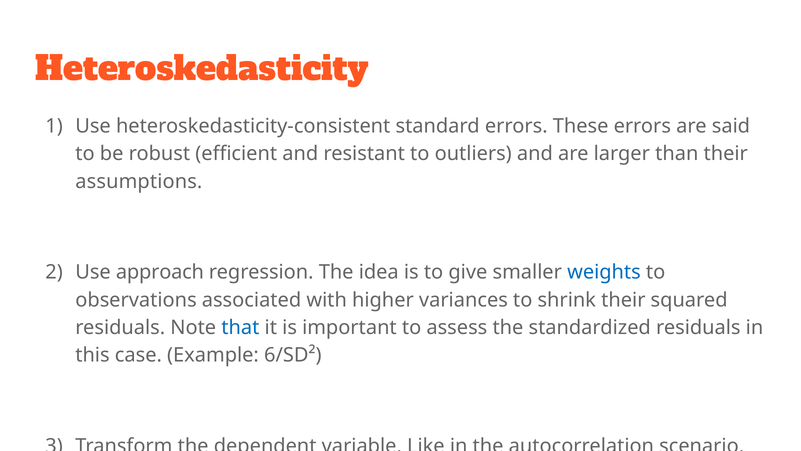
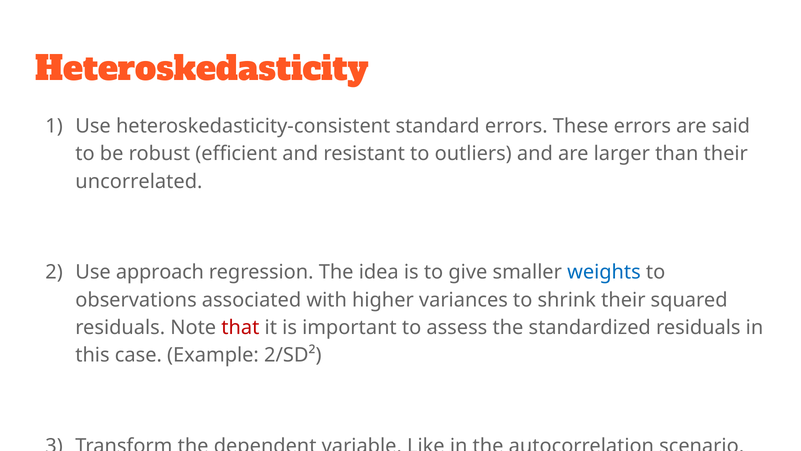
assumptions: assumptions -> uncorrelated
that at (240, 327) colour: blue -> red
6/SD²: 6/SD² -> 2/SD²
